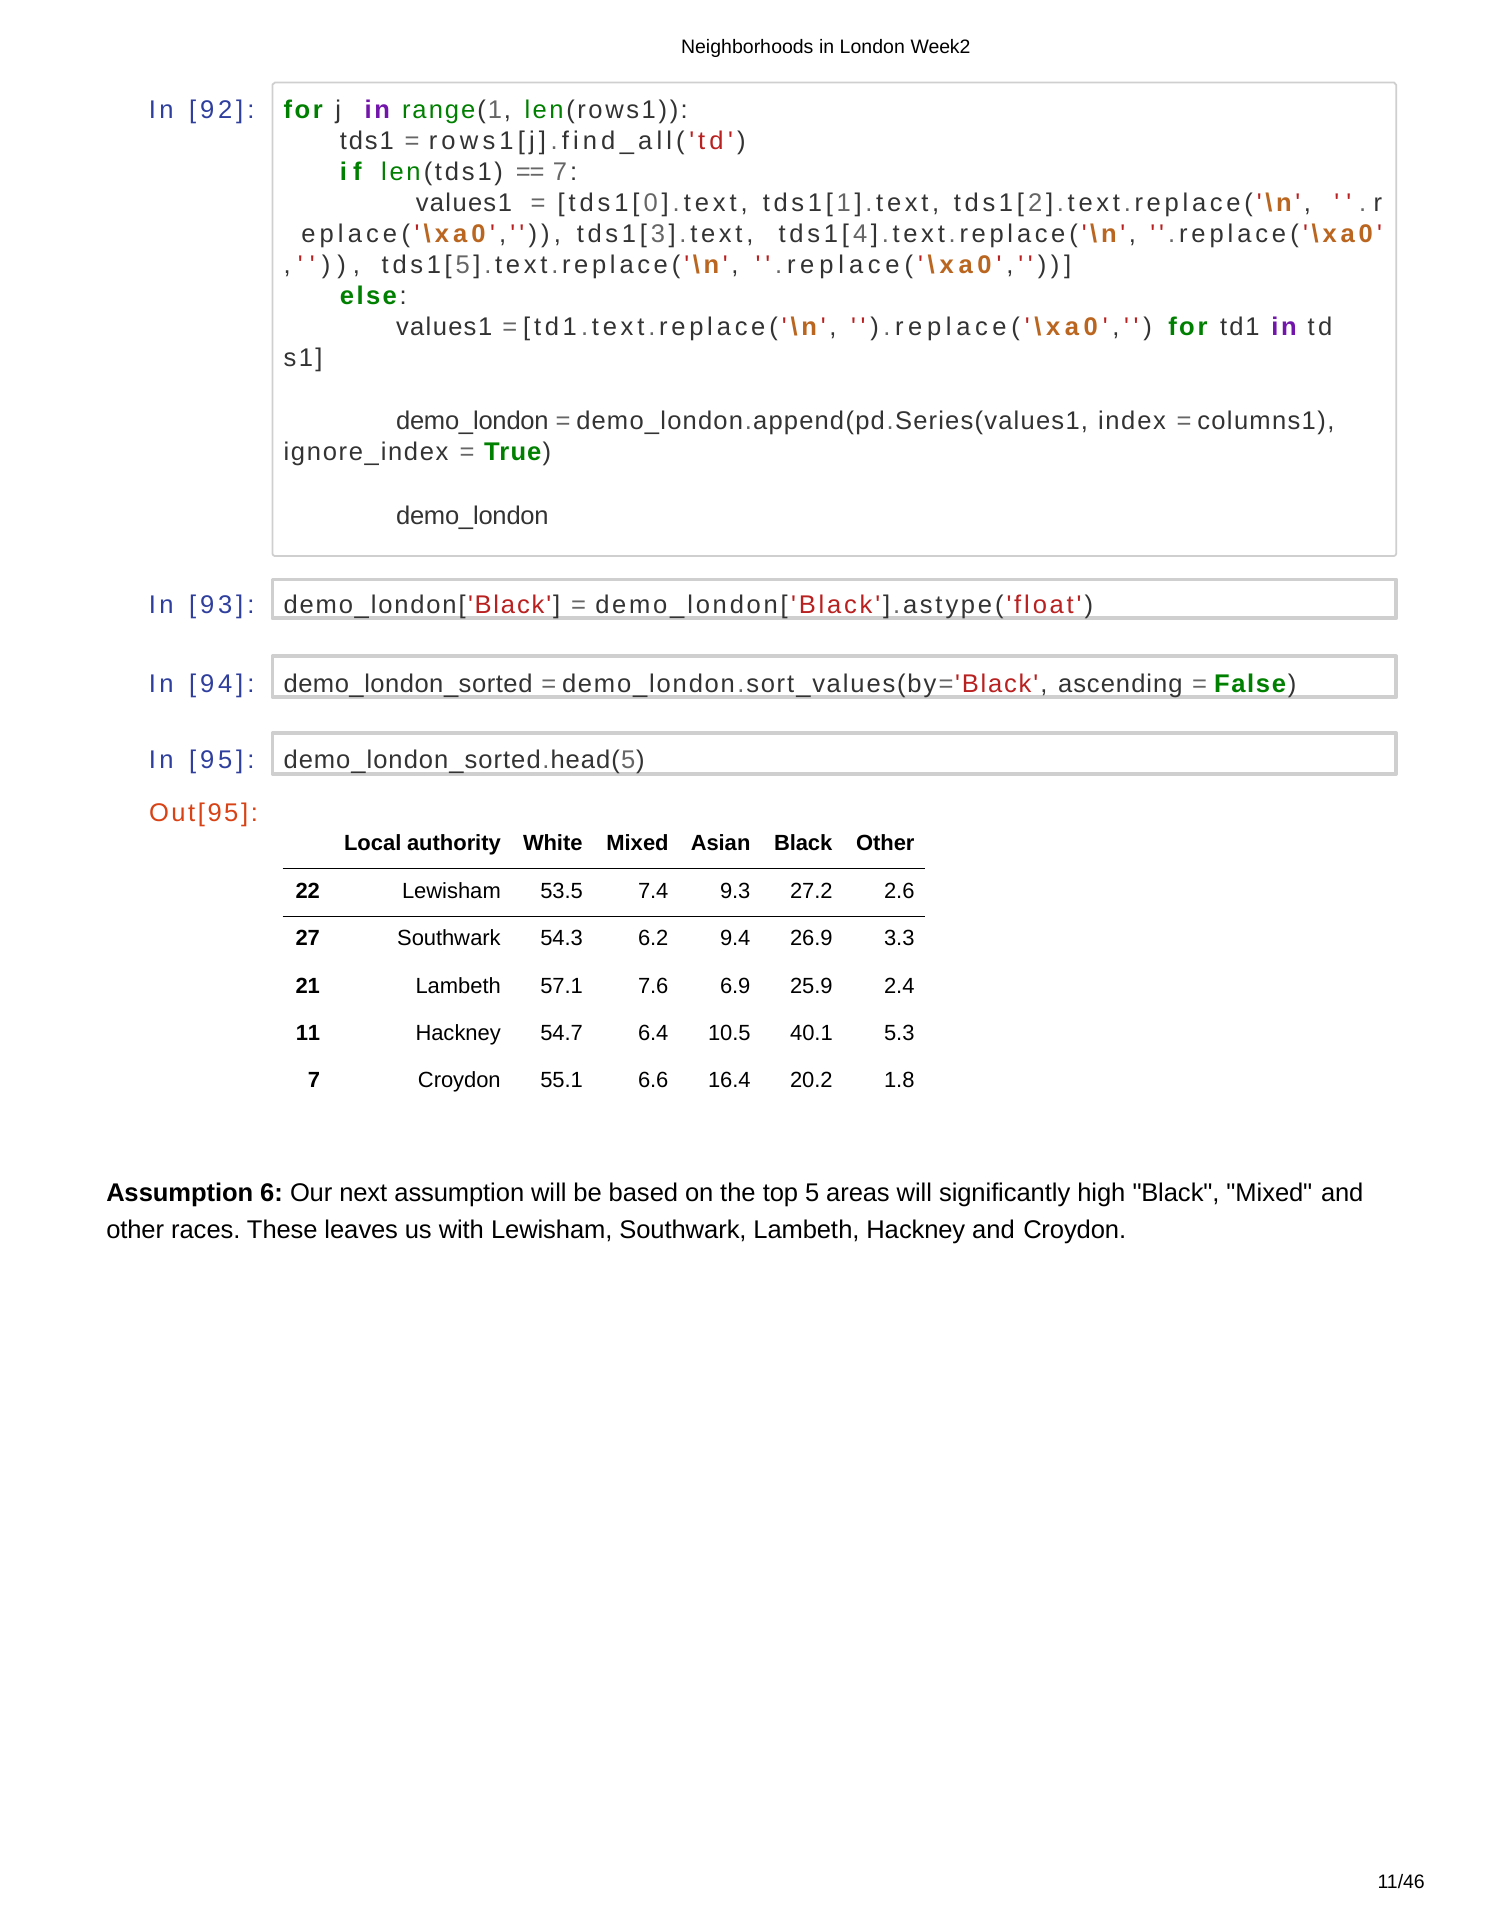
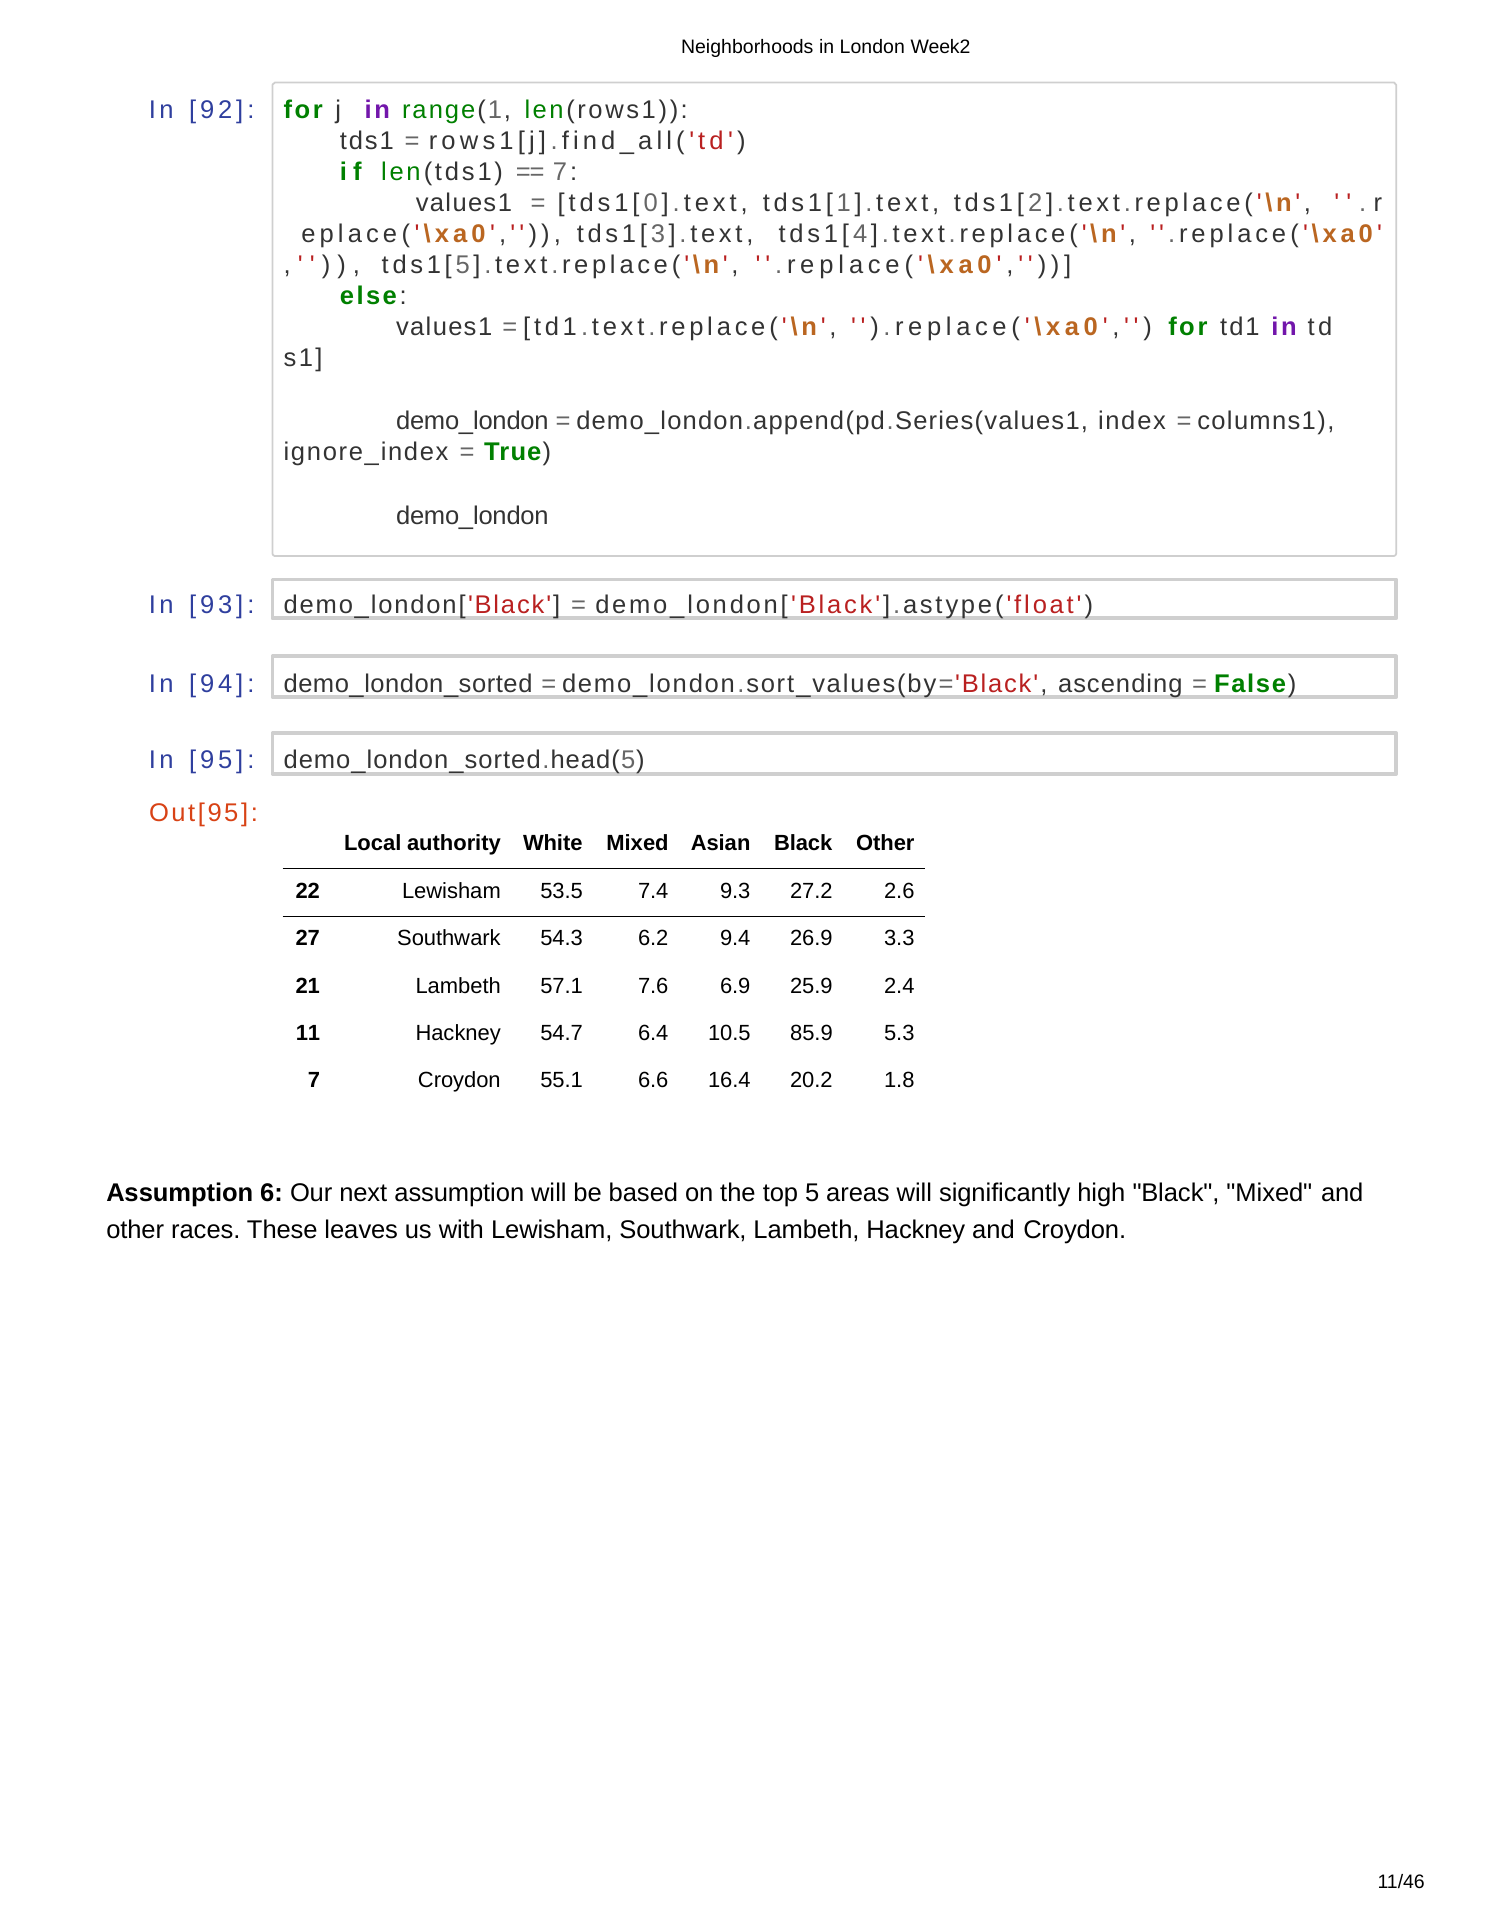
40.1: 40.1 -> 85.9
